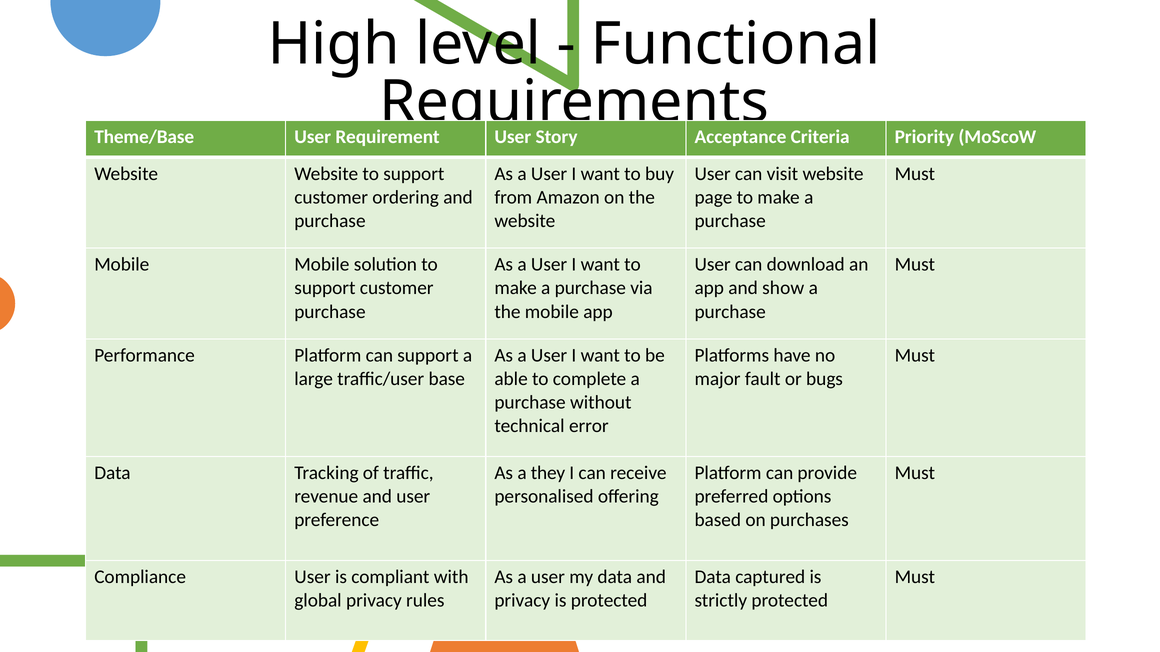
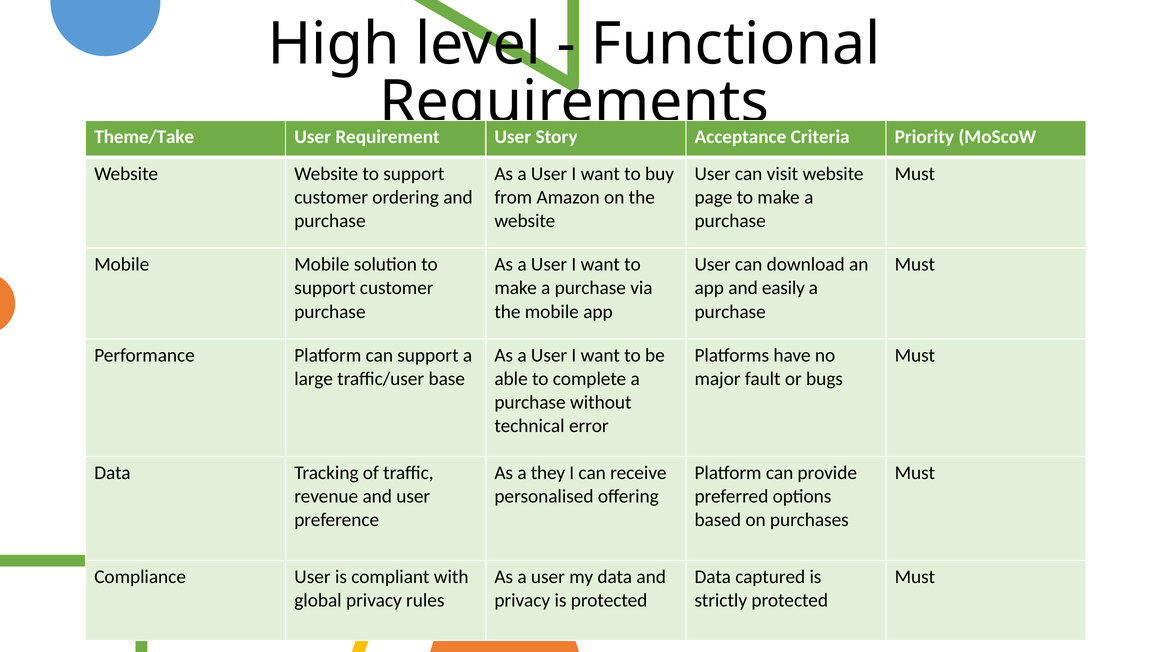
Theme/Base: Theme/Base -> Theme/Take
show: show -> easily
